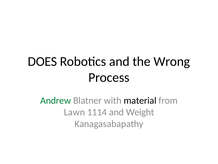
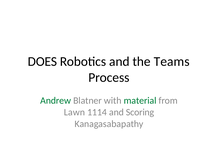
Wrong: Wrong -> Teams
material colour: black -> green
Weight: Weight -> Scoring
